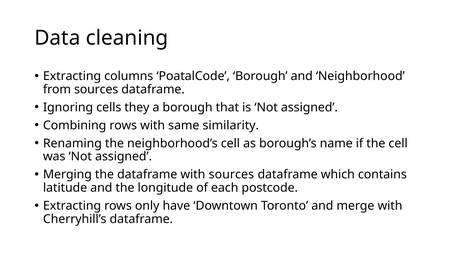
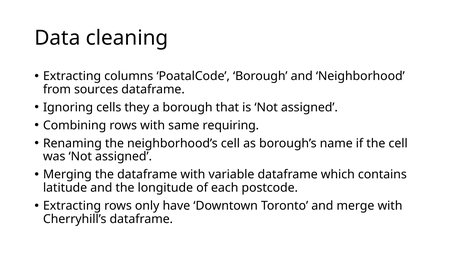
similarity: similarity -> requiring
with sources: sources -> variable
